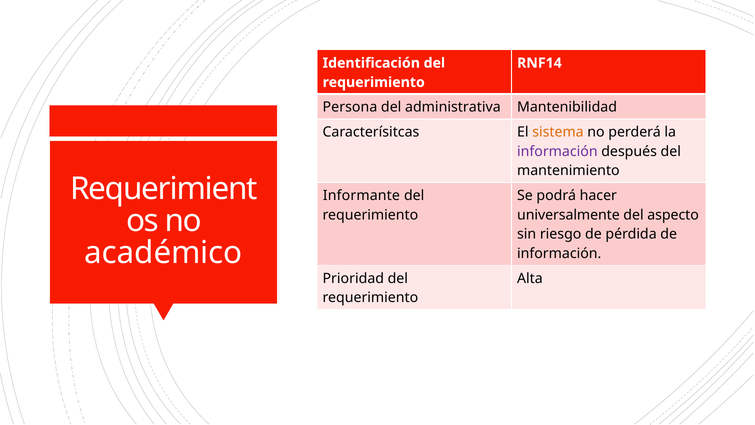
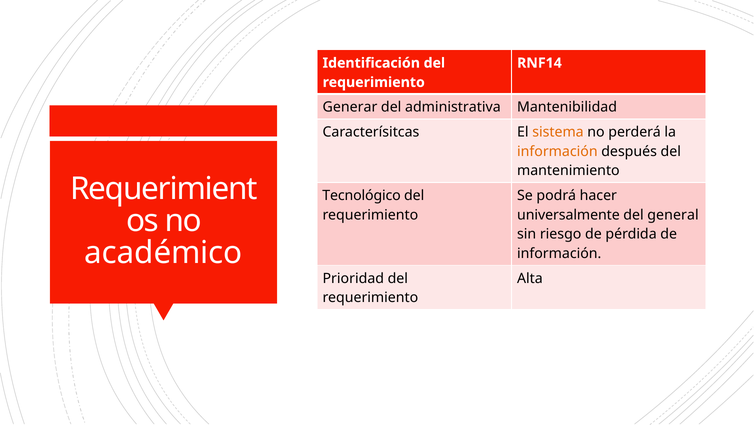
Persona: Persona -> Generar
información at (557, 151) colour: purple -> orange
Informante: Informante -> Tecnológico
aspecto: aspecto -> general
